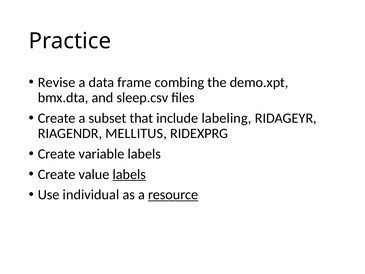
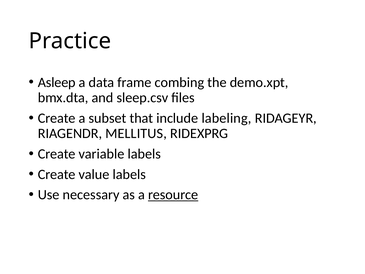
Revise: Revise -> Asleep
labels at (129, 174) underline: present -> none
individual: individual -> necessary
